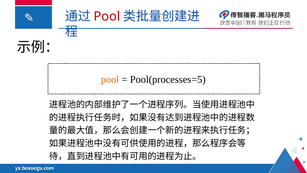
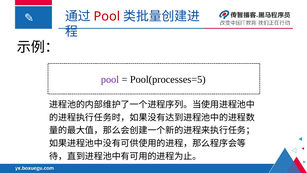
pool at (110, 79) colour: orange -> purple
